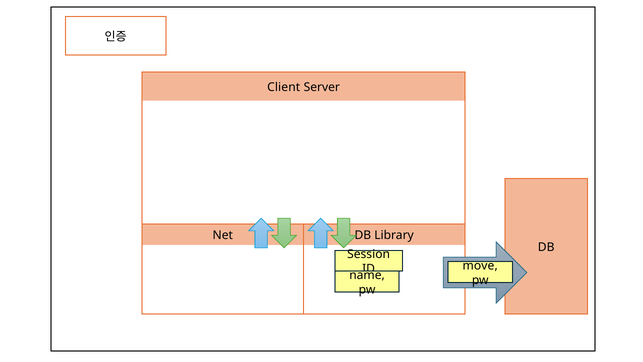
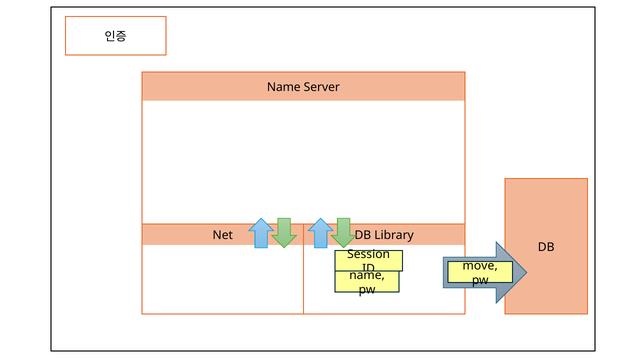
Client at (284, 87): Client -> Name
